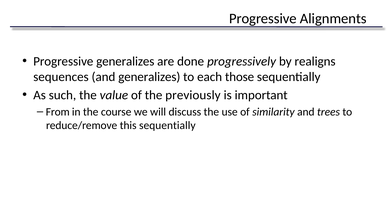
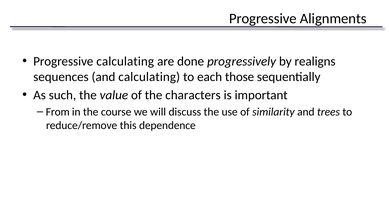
Progressive generalizes: generalizes -> calculating
and generalizes: generalizes -> calculating
previously: previously -> characters
this sequentially: sequentially -> dependence
